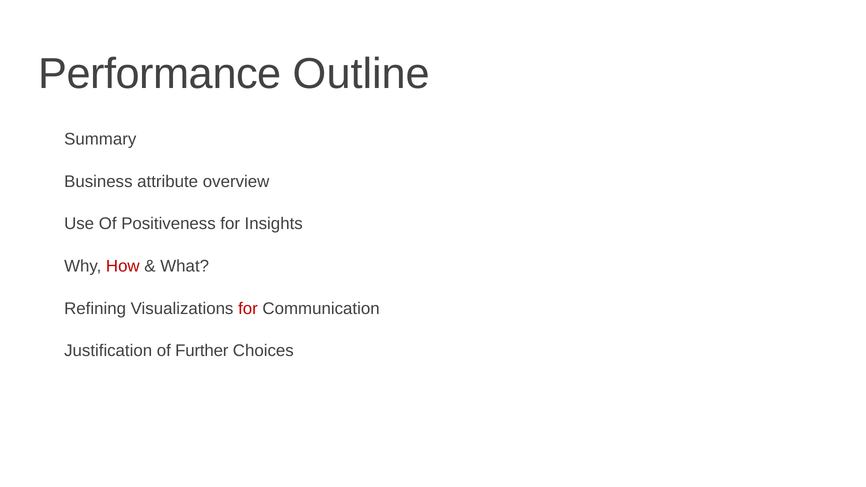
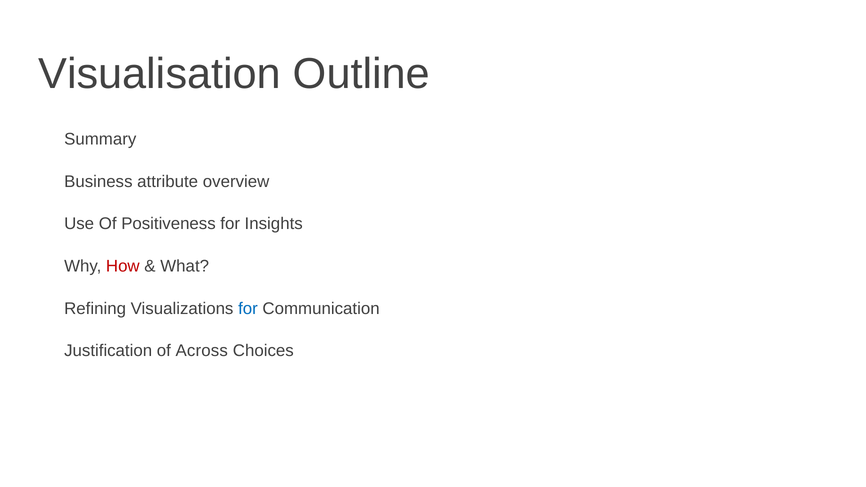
Performance: Performance -> Visualisation
for at (248, 309) colour: red -> blue
Further: Further -> Across
